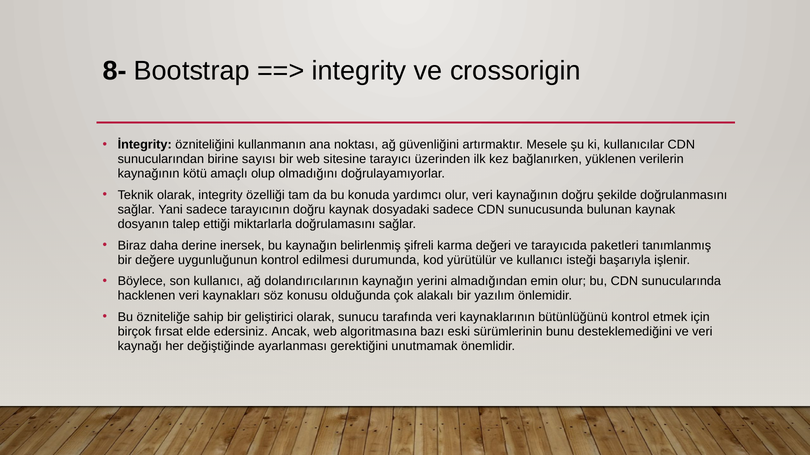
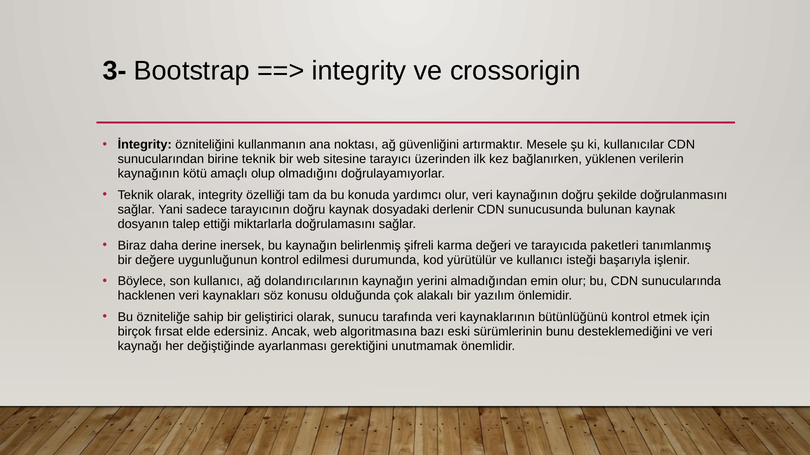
8-: 8- -> 3-
birine sayısı: sayısı -> teknik
dosyadaki sadece: sadece -> derlenir
